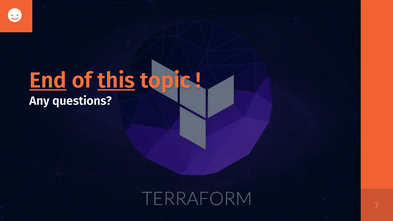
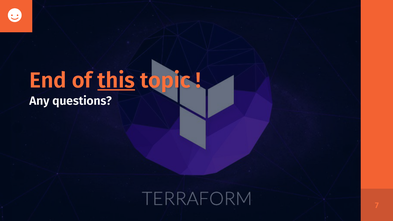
End underline: present -> none
